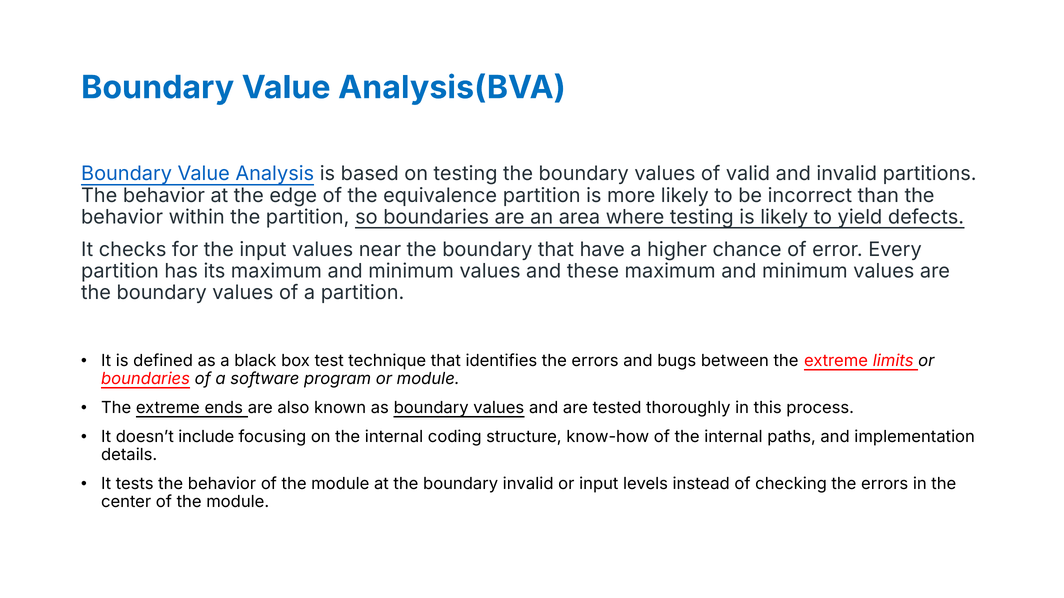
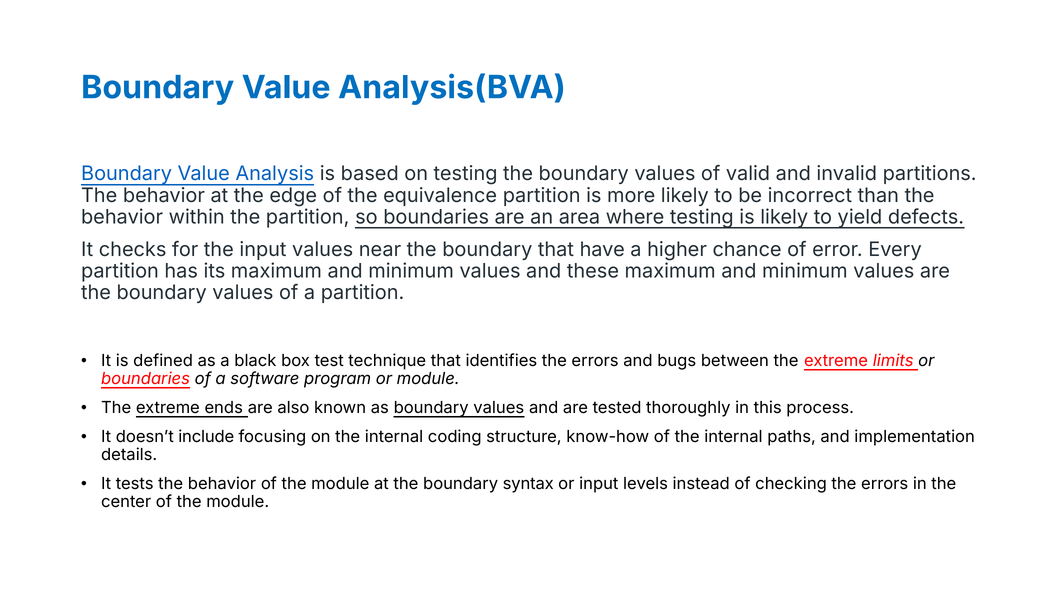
boundary invalid: invalid -> syntax
